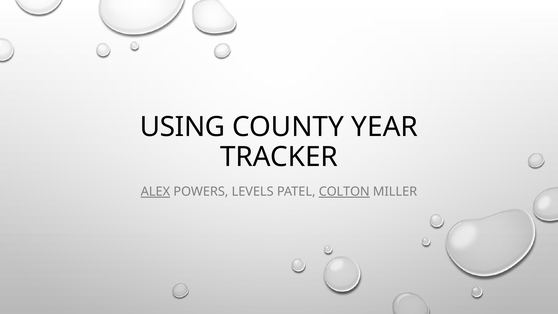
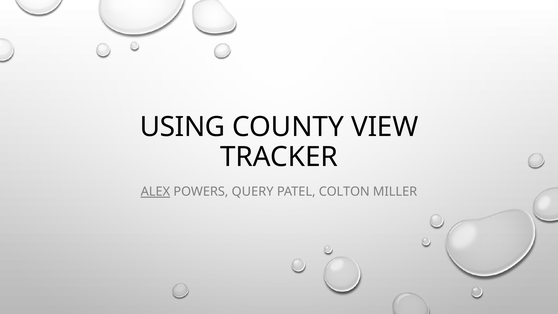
YEAR: YEAR -> VIEW
LEVELS: LEVELS -> QUERY
COLTON underline: present -> none
